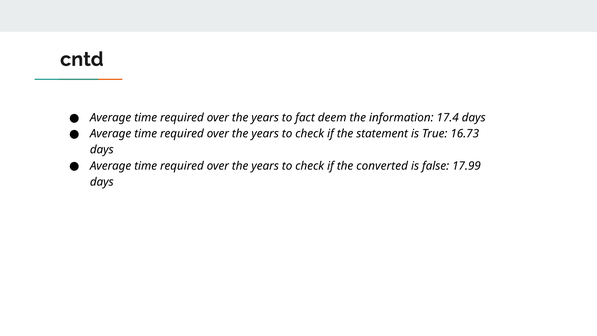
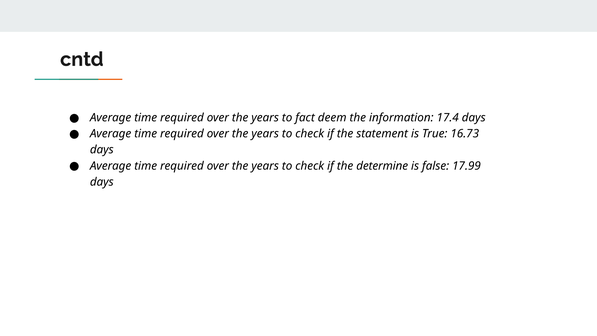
converted: converted -> determine
